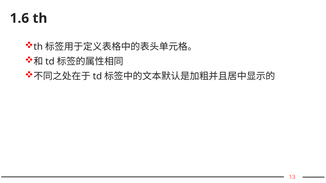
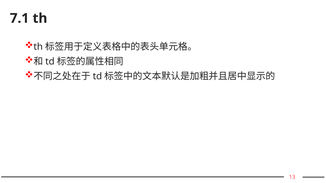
1.6: 1.6 -> 7.1
